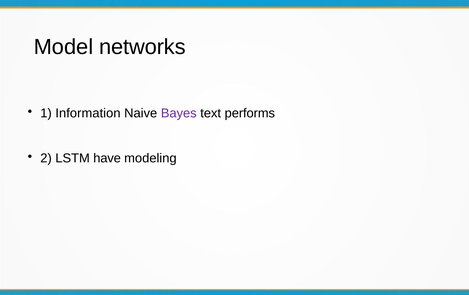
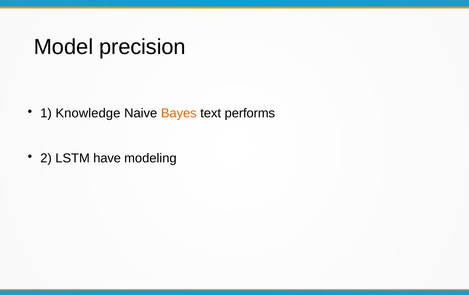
networks: networks -> precision
Information: Information -> Knowledge
Bayes colour: purple -> orange
